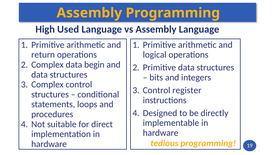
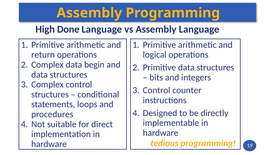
Used: Used -> Done
register: register -> counter
